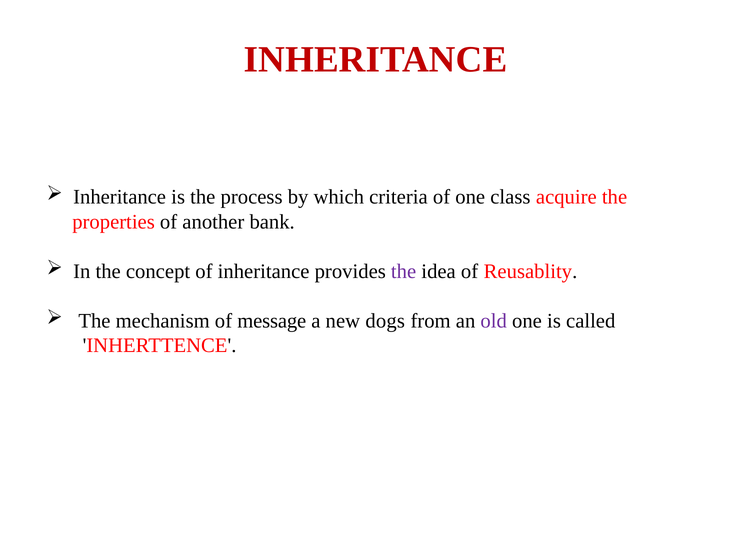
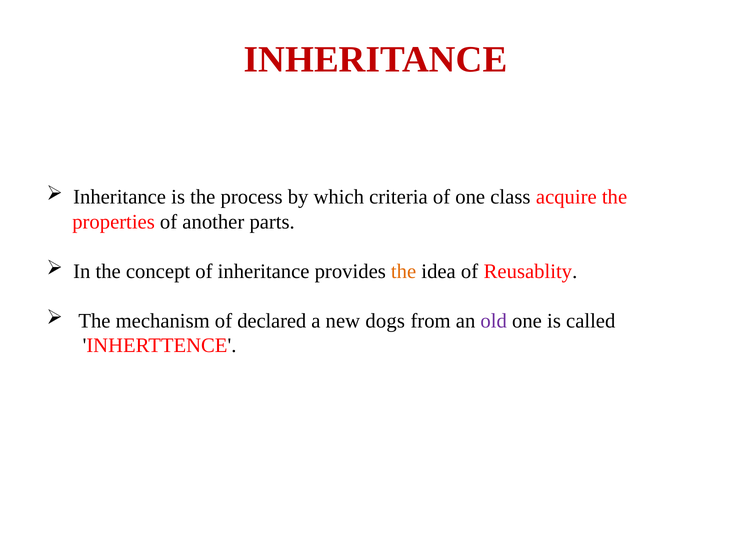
bank: bank -> parts
the at (404, 271) colour: purple -> orange
message: message -> declared
